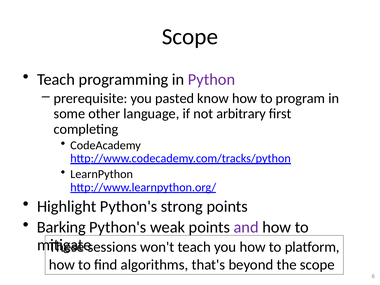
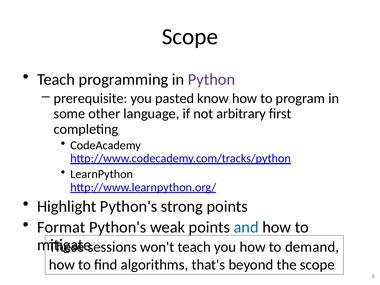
Barking: Barking -> Format
and colour: purple -> blue
platform: platform -> demand
